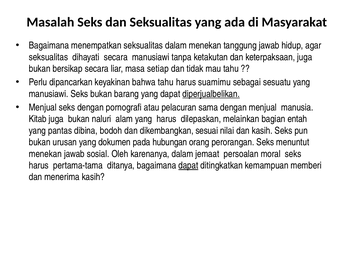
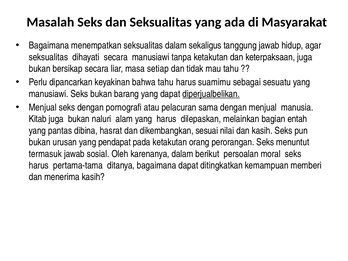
dalam menekan: menekan -> sekaligus
bodoh: bodoh -> hasrat
dokumen: dokumen -> pendapat
pada hubungan: hubungan -> ketakutan
menekan at (45, 154): menekan -> termasuk
jemaat: jemaat -> berikut
dapat at (188, 165) underline: present -> none
